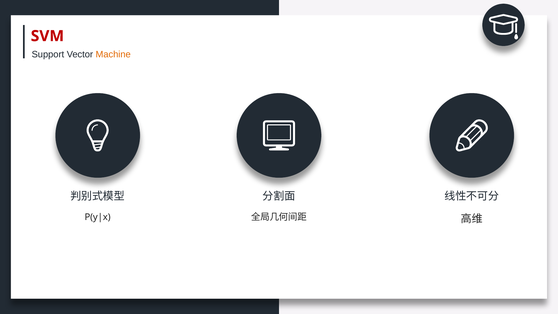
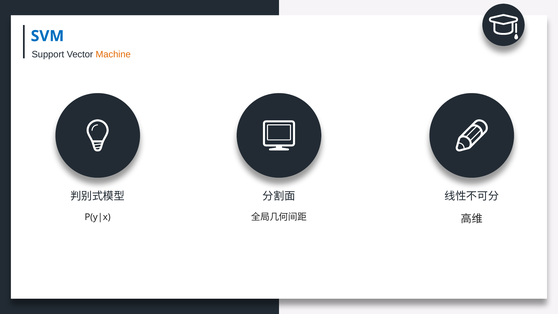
SVM colour: red -> blue
